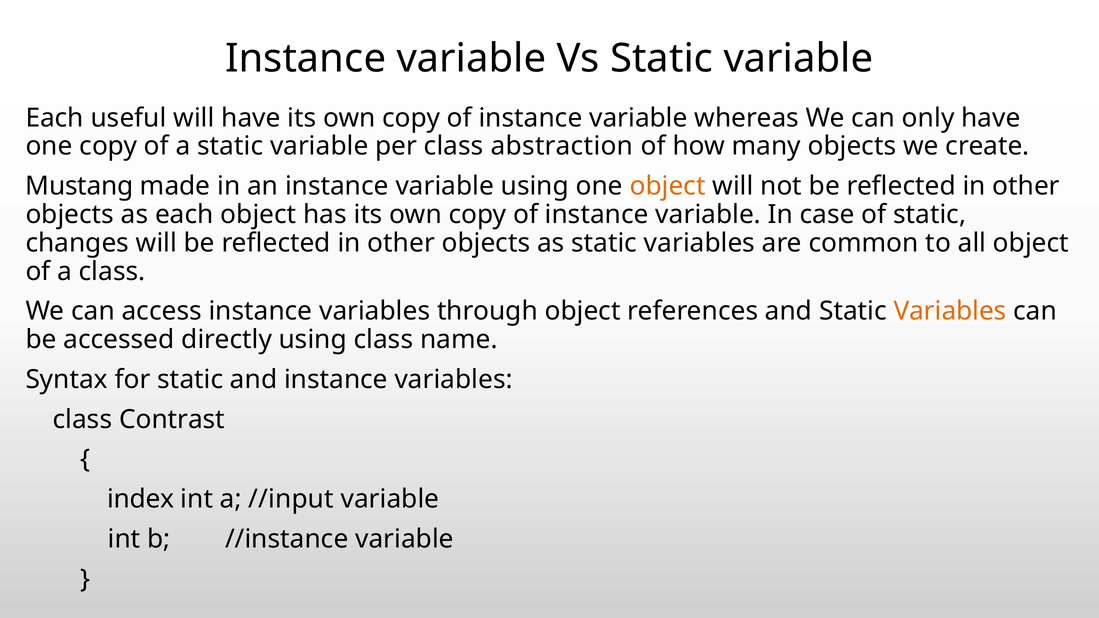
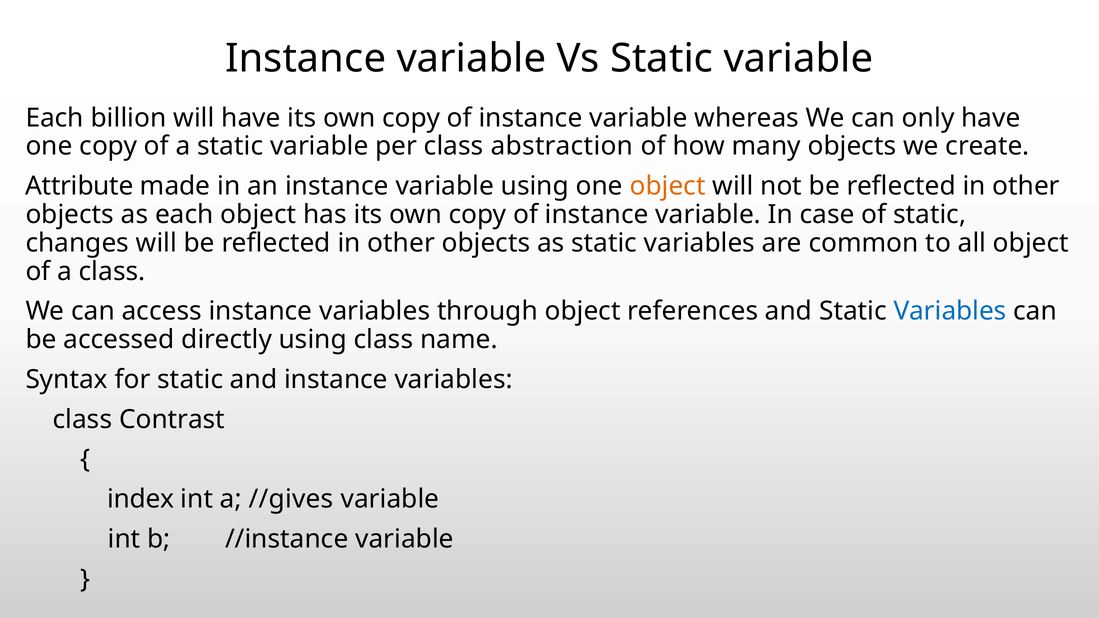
useful: useful -> billion
Mustang: Mustang -> Attribute
Variables at (950, 311) colour: orange -> blue
//input: //input -> //gives
